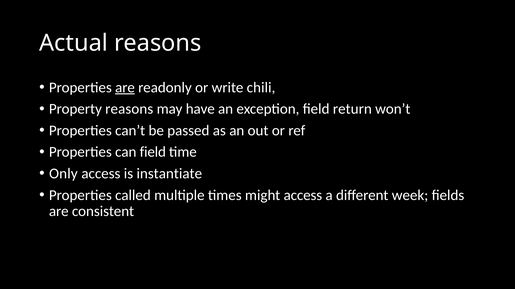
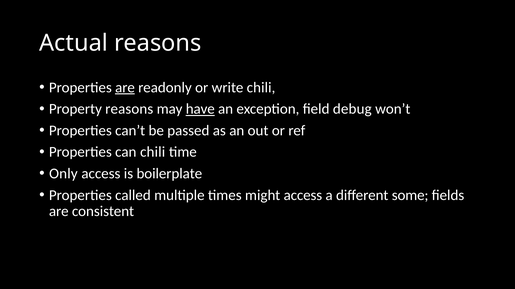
have underline: none -> present
return: return -> debug
can field: field -> chili
instantiate: instantiate -> boilerplate
week: week -> some
